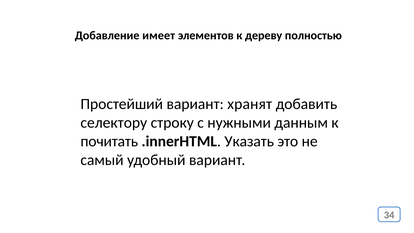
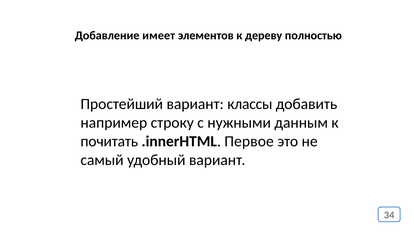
хранят: хранят -> классы
селектору: селектору -> например
Указать: Указать -> Первое
